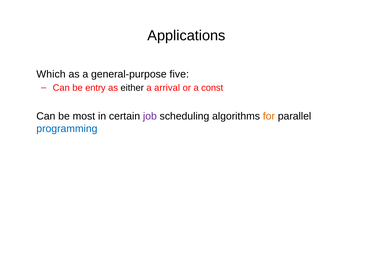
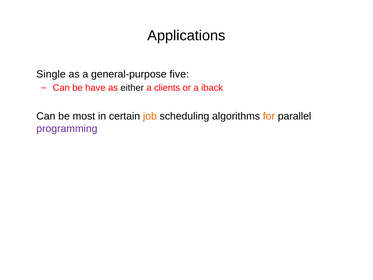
Which: Which -> Single
entry: entry -> have
arrival: arrival -> clients
const: const -> iback
job colour: purple -> orange
programming colour: blue -> purple
